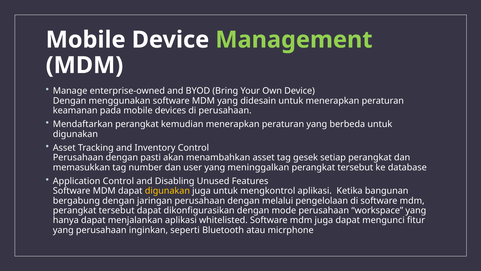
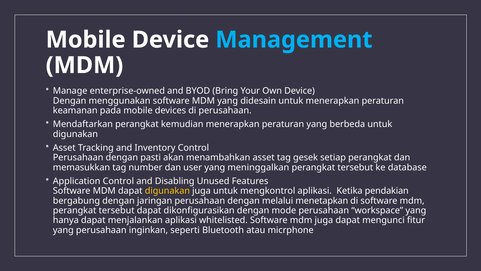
Management colour: light green -> light blue
bangunan: bangunan -> pendakian
pengelolaan: pengelolaan -> menetapkan
